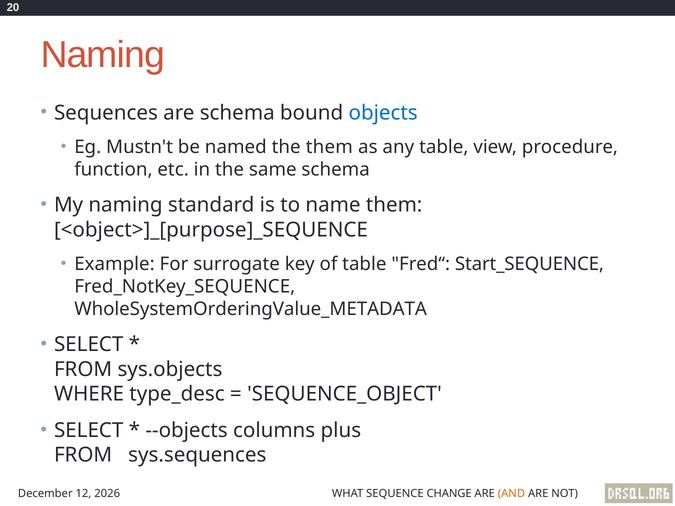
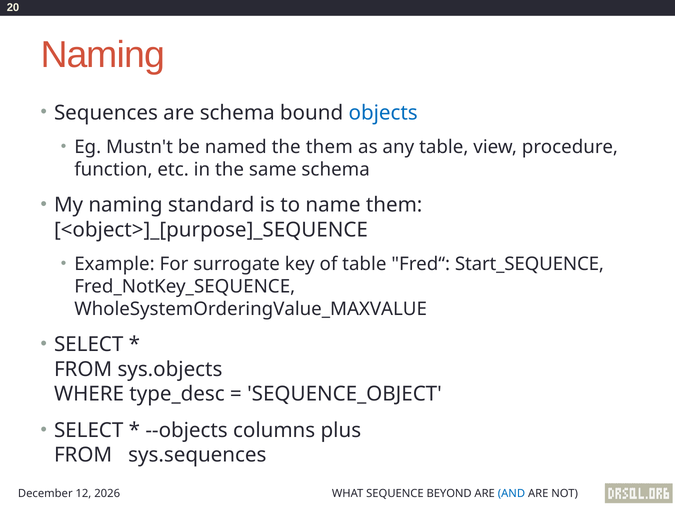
WholeSystemOrderingValue_METADATA: WholeSystemOrderingValue_METADATA -> WholeSystemOrderingValue_MAXVALUE
CHANGE: CHANGE -> BEYOND
AND colour: orange -> blue
